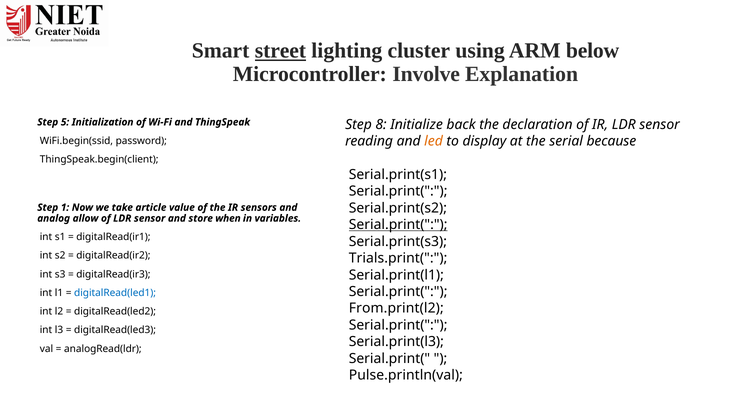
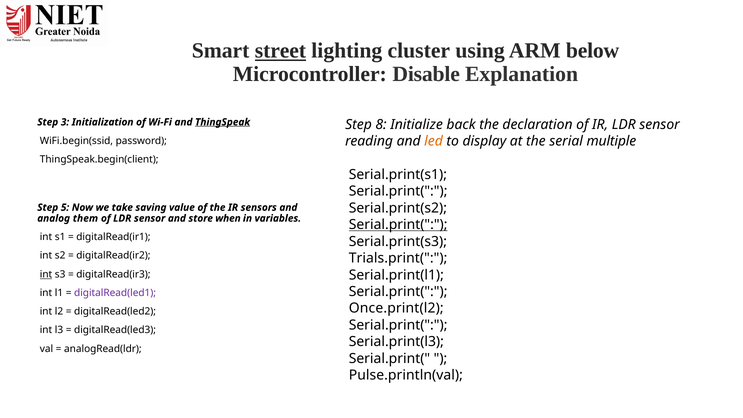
Involve: Involve -> Disable
5: 5 -> 3
ThingSpeak underline: none -> present
because: because -> multiple
1: 1 -> 5
article: article -> saving
allow: allow -> them
int at (46, 274) underline: none -> present
digitalRead(led1 colour: blue -> purple
From.print(l2: From.print(l2 -> Once.print(l2
